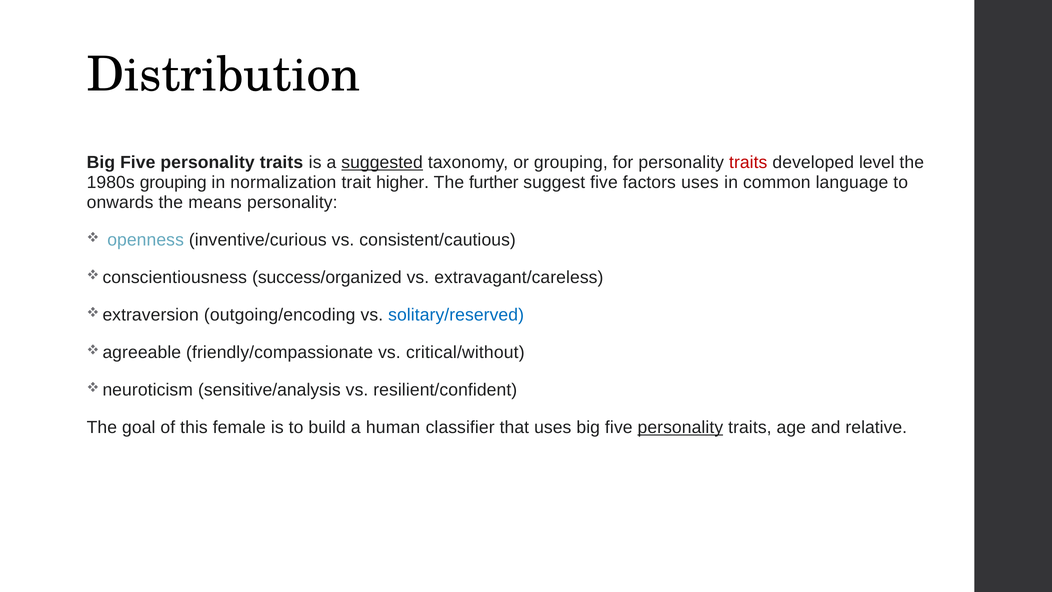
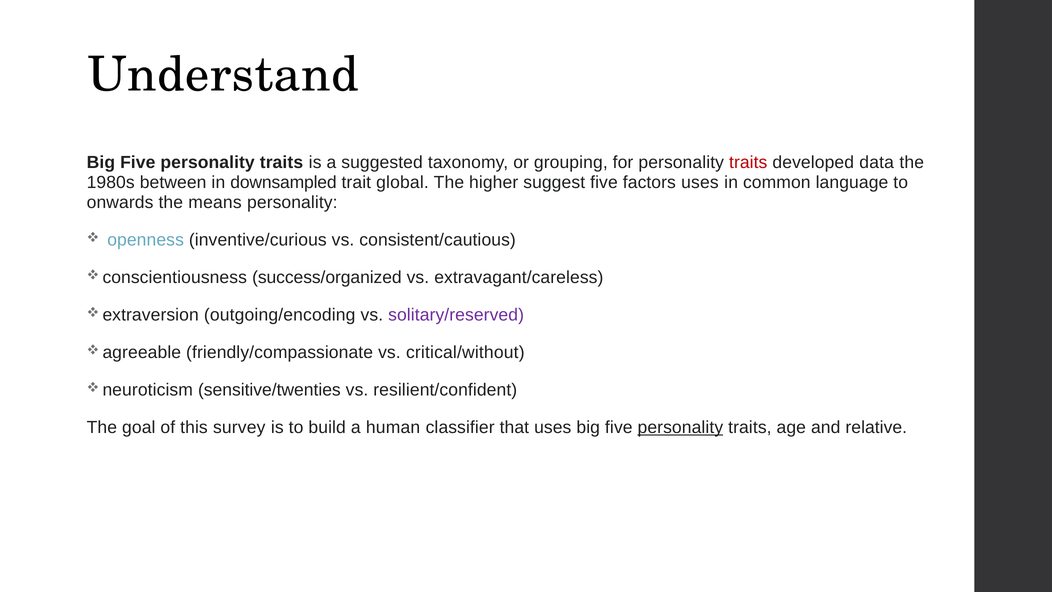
Distribution: Distribution -> Understand
suggested underline: present -> none
level: level -> data
1980s grouping: grouping -> between
normalization: normalization -> downsampled
higher: higher -> global
further: further -> higher
solitary/reserved colour: blue -> purple
sensitive/analysis: sensitive/analysis -> sensitive/twenties
female: female -> survey
